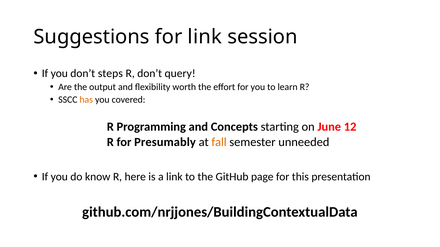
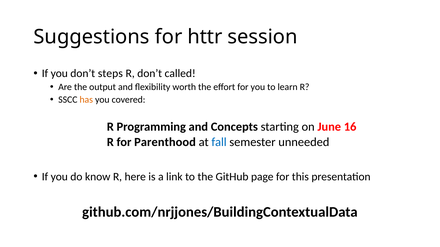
for link: link -> httr
query: query -> called
12: 12 -> 16
Presumably: Presumably -> Parenthood
fall colour: orange -> blue
